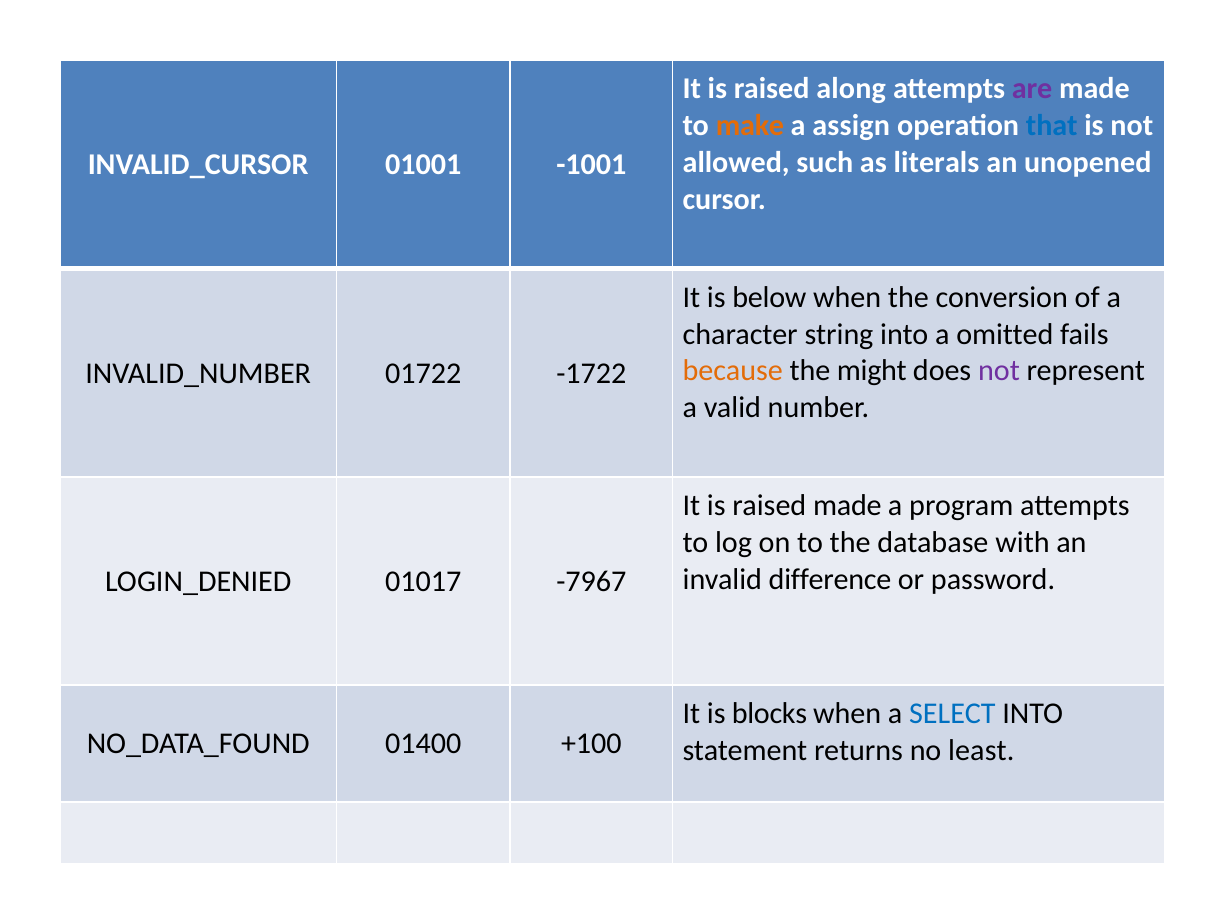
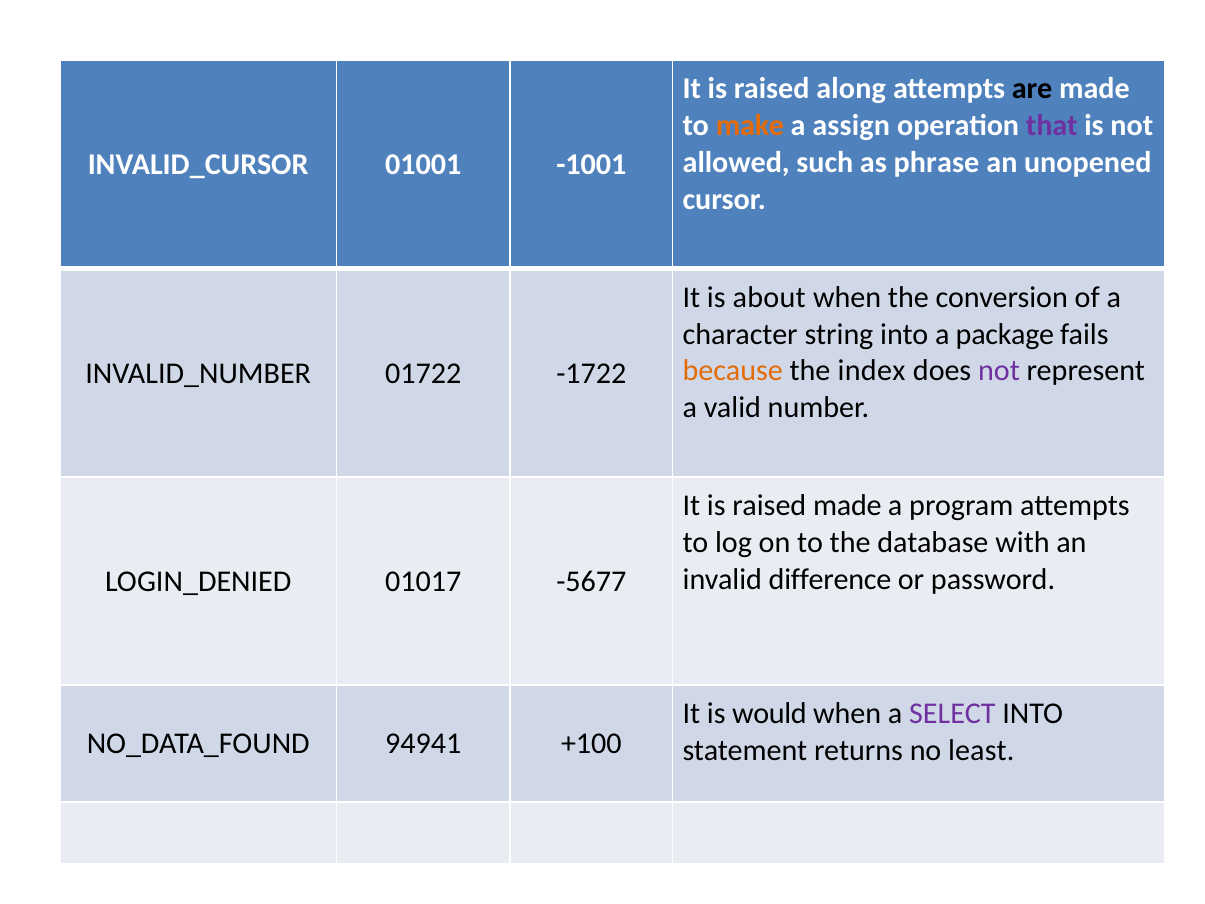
are colour: purple -> black
that colour: blue -> purple
literals: literals -> phrase
below: below -> about
omitted: omitted -> package
might: might -> index
-7967: -7967 -> -5677
blocks: blocks -> would
SELECT colour: blue -> purple
01400: 01400 -> 94941
